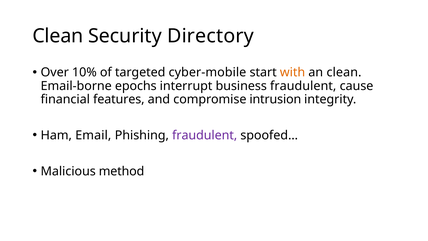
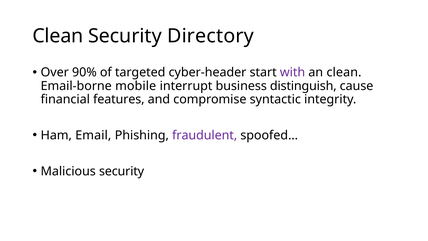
10%: 10% -> 90%
cyber-mobile: cyber-mobile -> cyber-header
with colour: orange -> purple
epochs: epochs -> mobile
business fraudulent: fraudulent -> distinguish
intrusion: intrusion -> syntactic
Malicious method: method -> security
